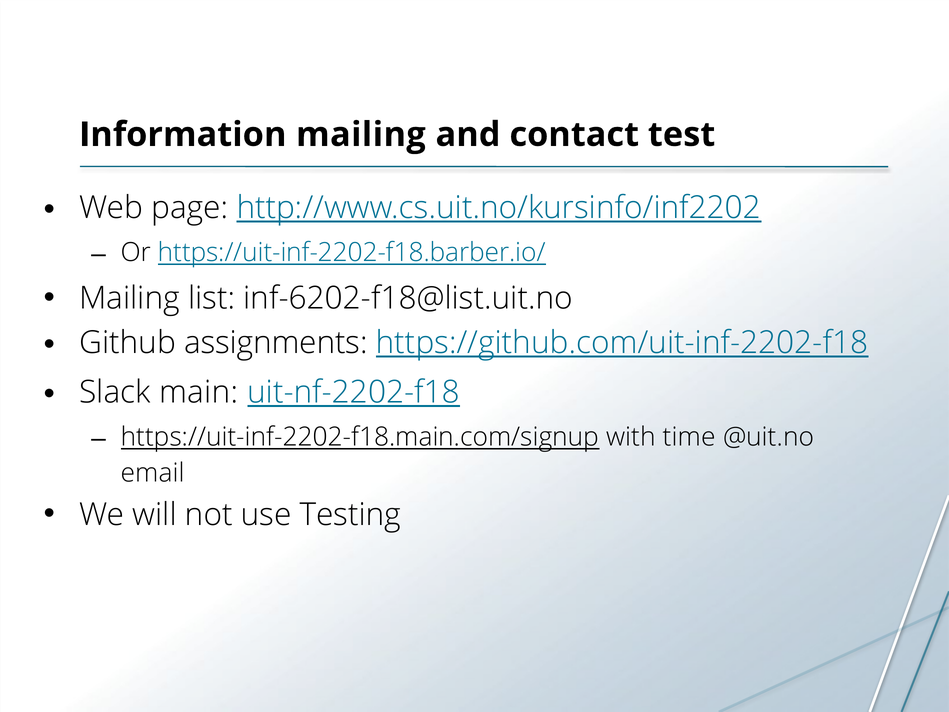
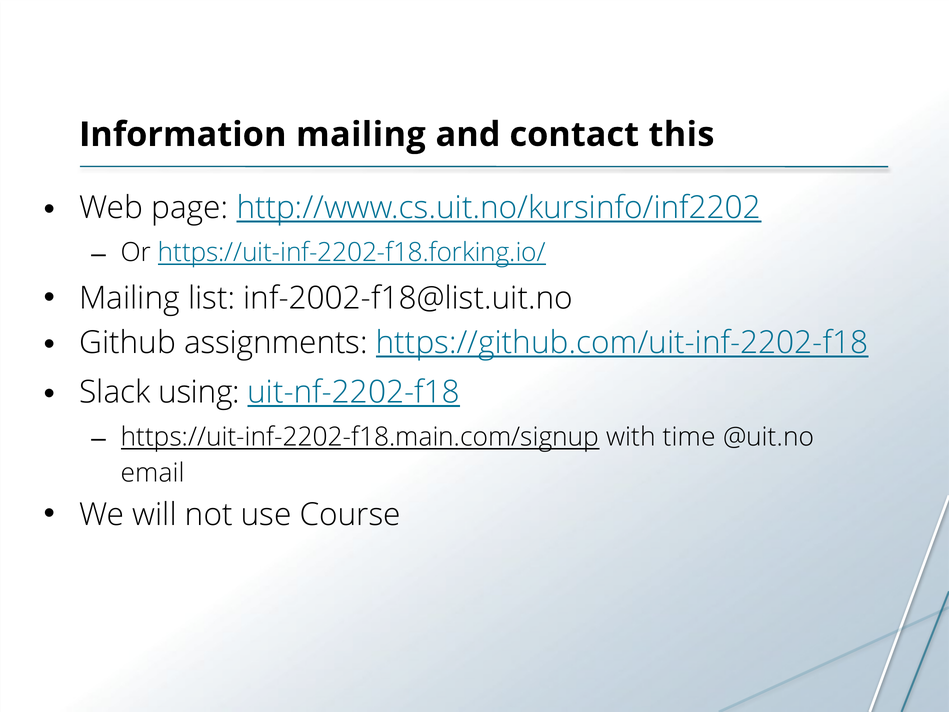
test: test -> this
https://uit-inf-2202-f18.barber.io/: https://uit-inf-2202-f18.barber.io/ -> https://uit-inf-2202-f18.forking.io/
inf-6202-f18@list.uit.no: inf-6202-f18@list.uit.no -> inf-2002-f18@list.uit.no
main: main -> using
Testing: Testing -> Course
